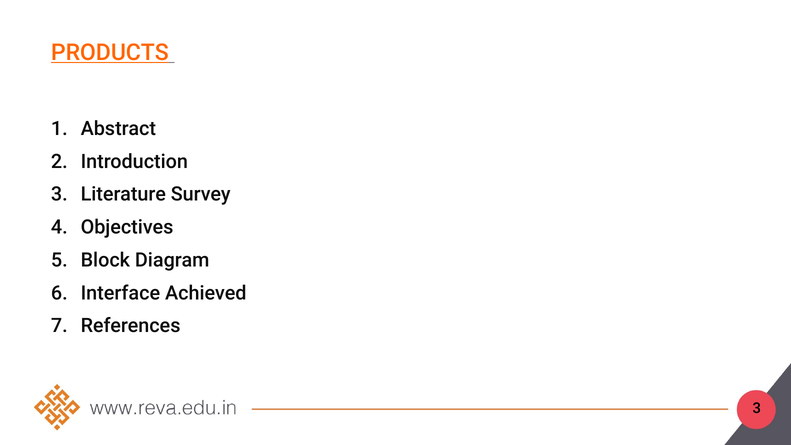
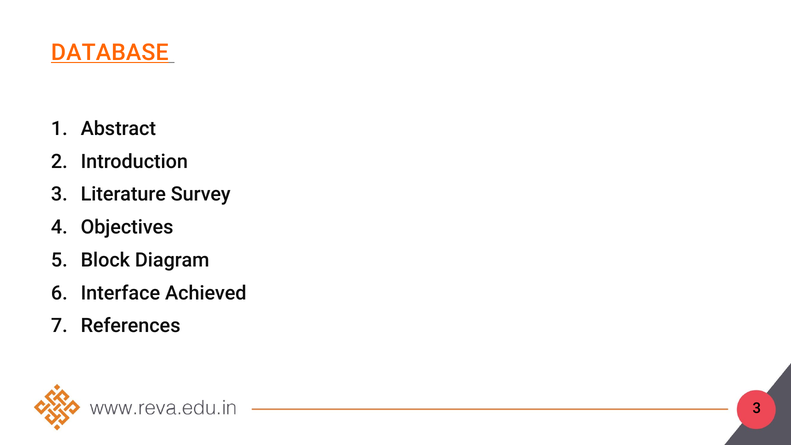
PRODUCTS: PRODUCTS -> DATABASE
